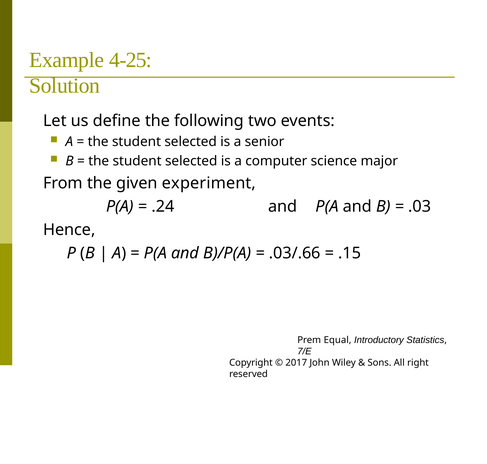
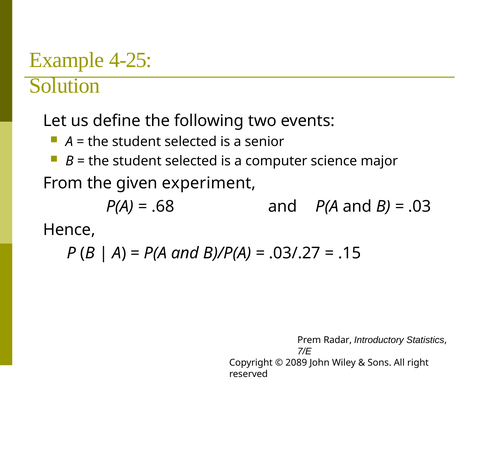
.24: .24 -> .68
.03/.66: .03/.66 -> .03/.27
Equal: Equal -> Radar
2017: 2017 -> 2089
